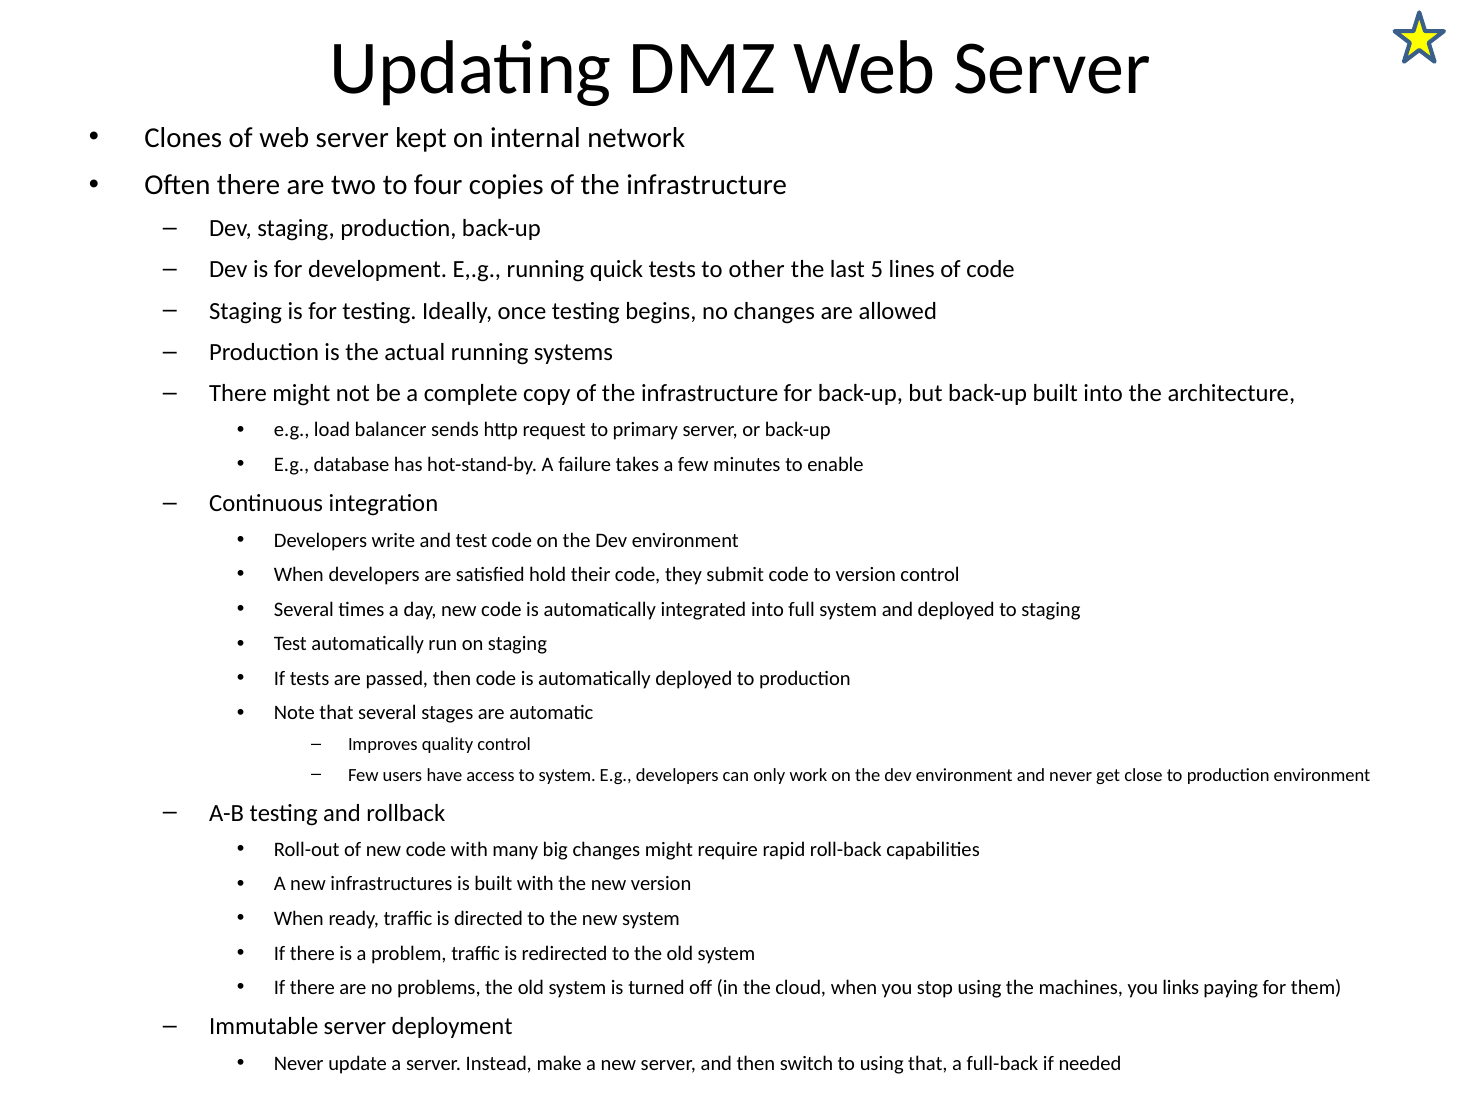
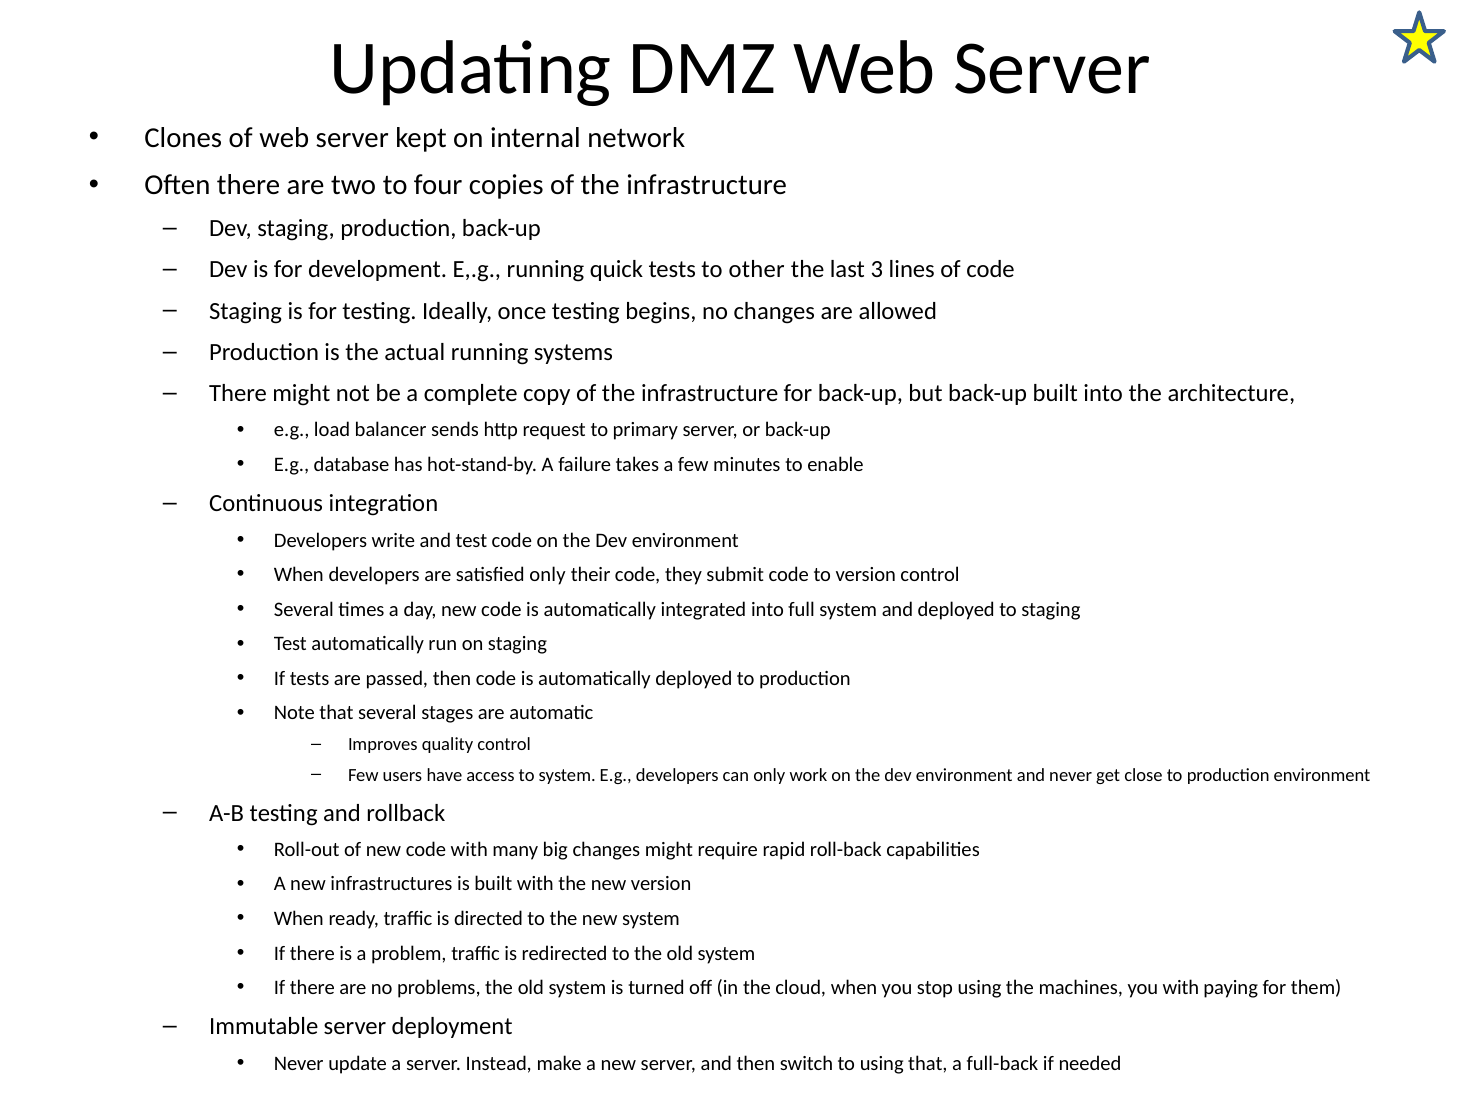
5: 5 -> 3
satisfied hold: hold -> only
you links: links -> with
